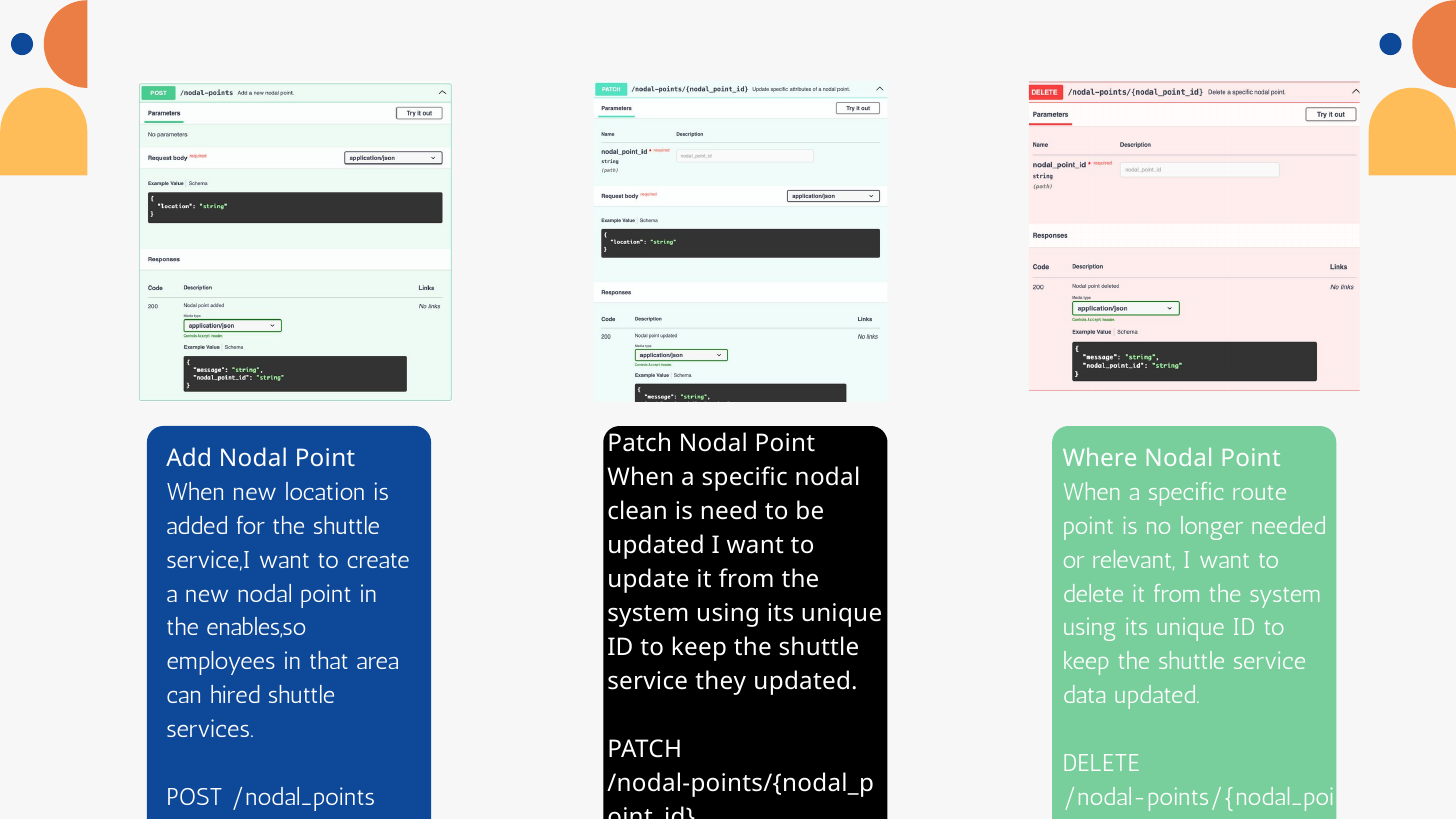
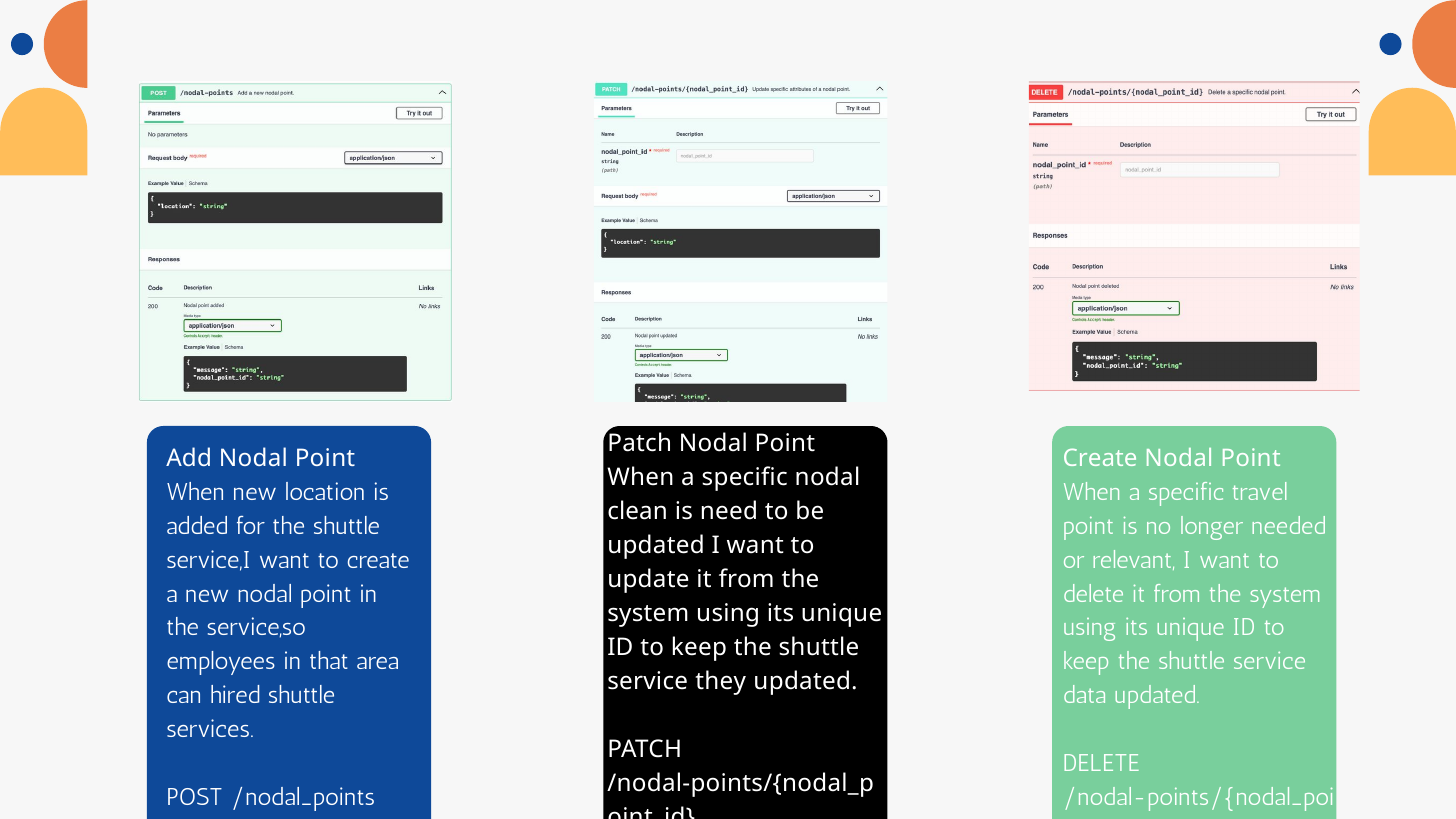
Where at (1100, 458): Where -> Create
route: route -> travel
enables,so: enables,so -> service,so
